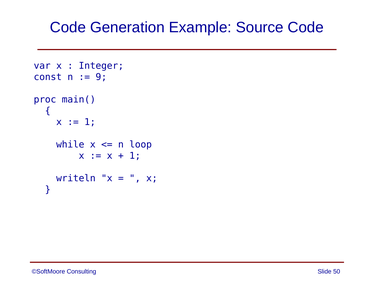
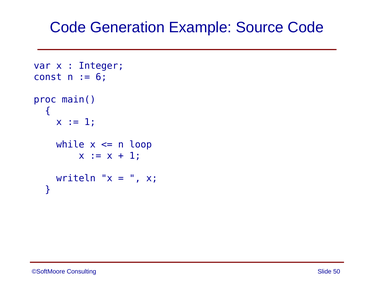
9: 9 -> 6
